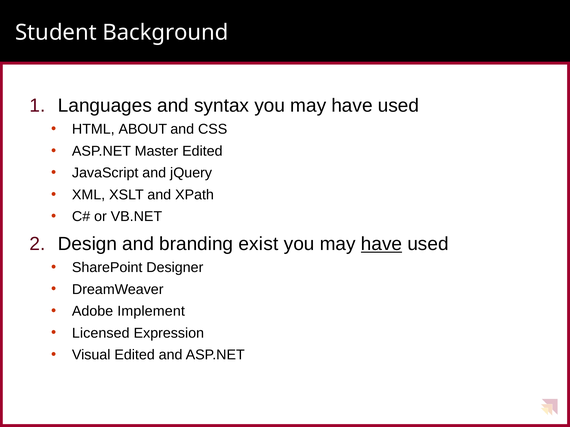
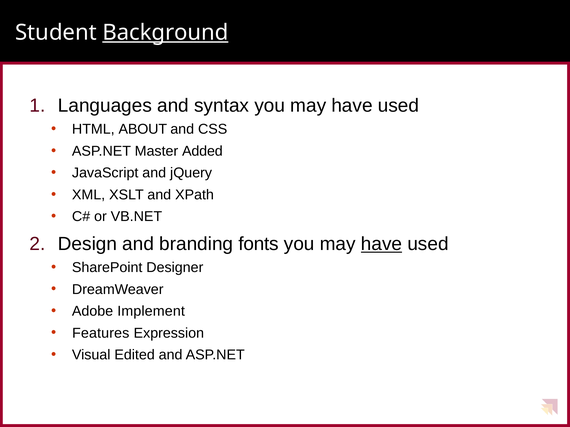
Background underline: none -> present
Master Edited: Edited -> Added
exist: exist -> fonts
Licensed: Licensed -> Features
